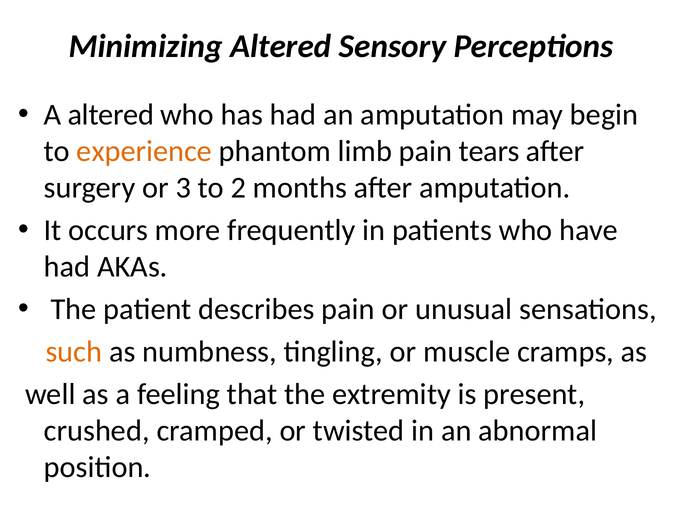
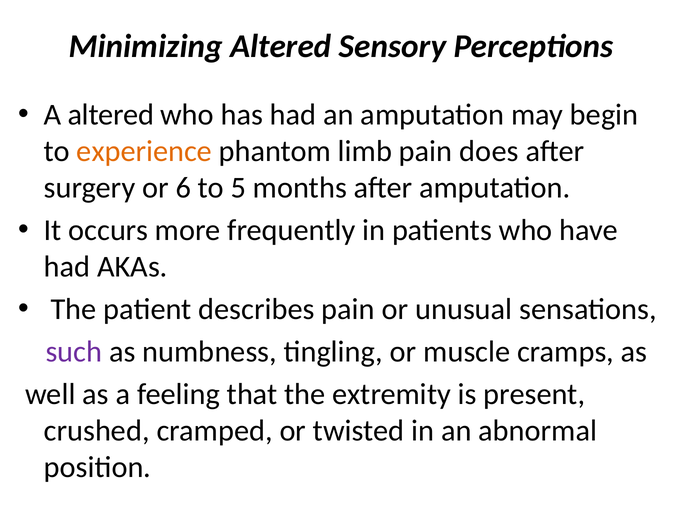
tears: tears -> does
3: 3 -> 6
2: 2 -> 5
such colour: orange -> purple
